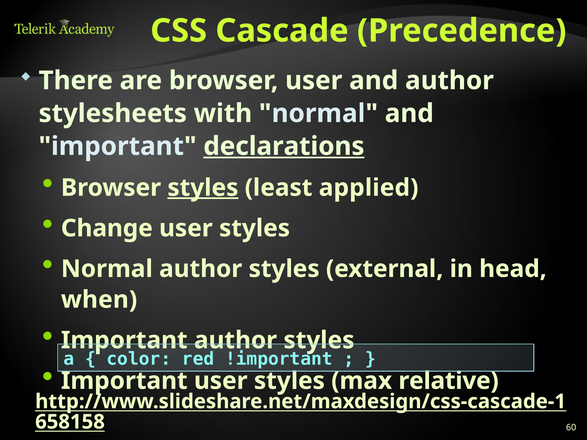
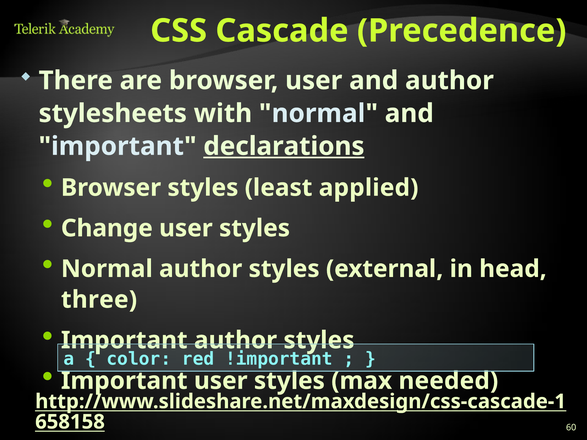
styles at (203, 188) underline: present -> none
when: when -> three
relative: relative -> needed
